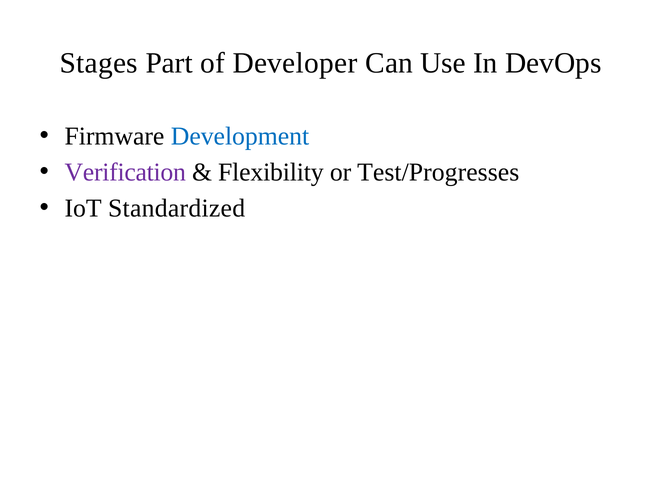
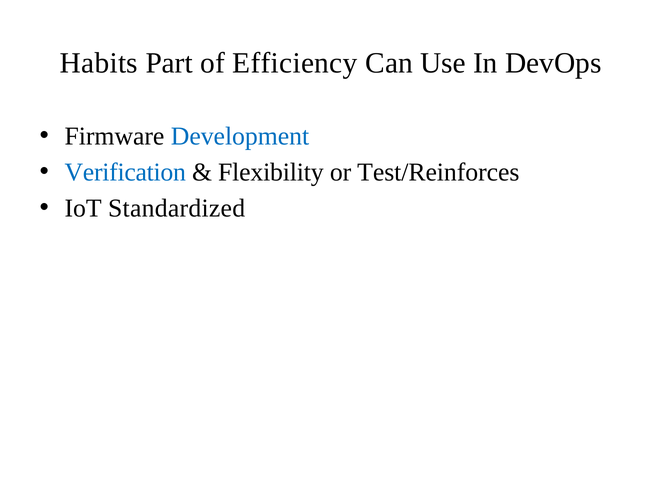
Stages: Stages -> Habits
Developer: Developer -> Efficiency
Verification colour: purple -> blue
Test/Progresses: Test/Progresses -> Test/Reinforces
